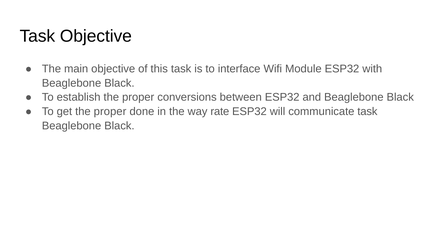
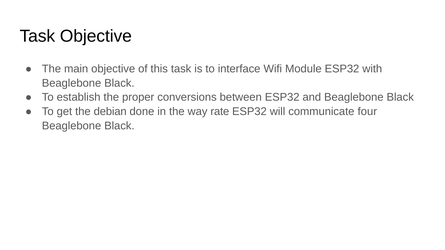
get the proper: proper -> debian
communicate task: task -> four
